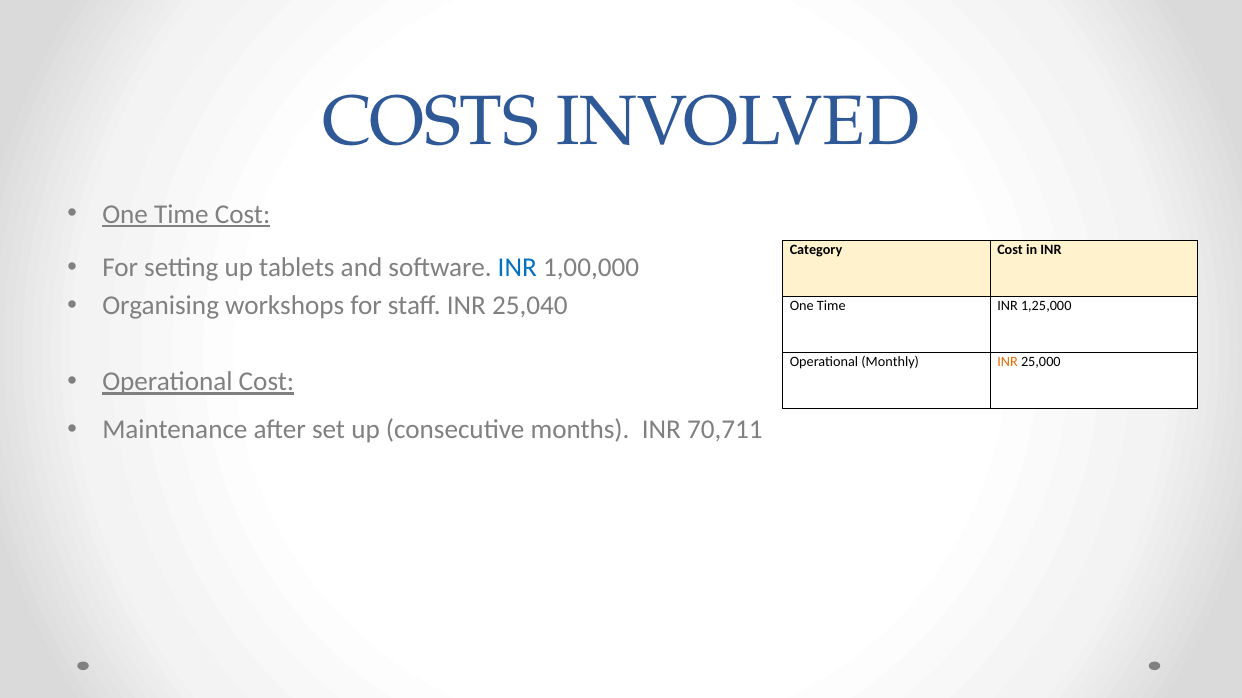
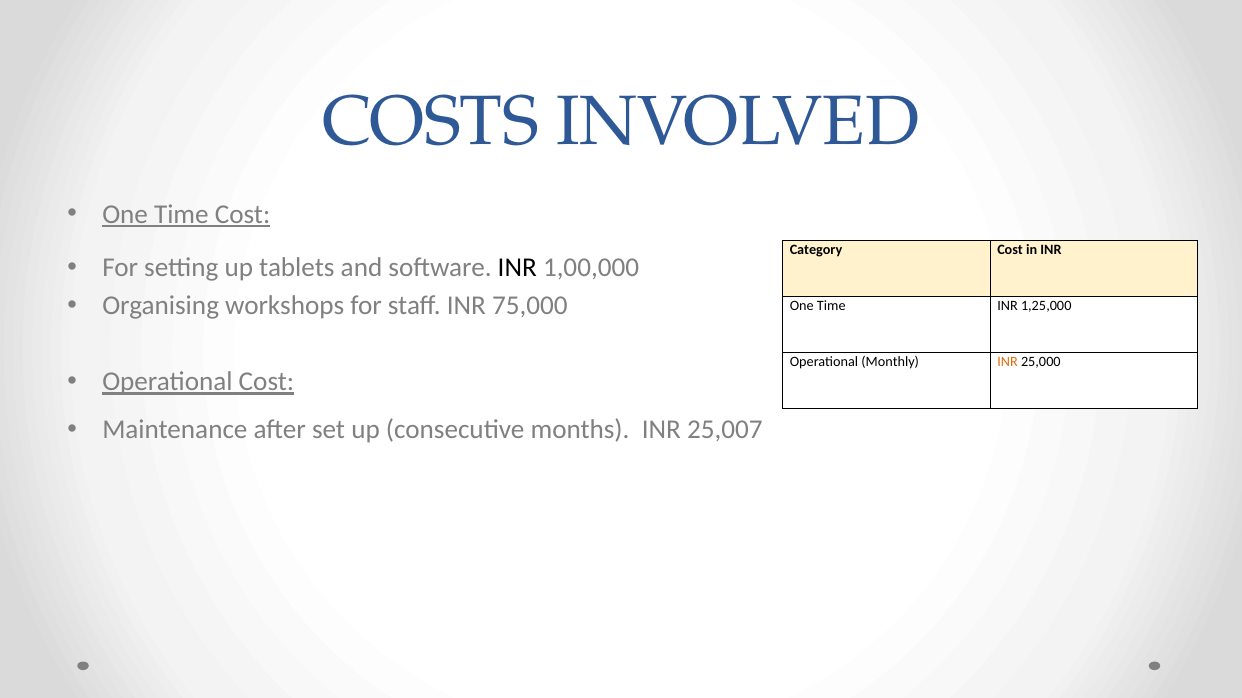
INR at (517, 268) colour: blue -> black
25,040: 25,040 -> 75,000
70,711: 70,711 -> 25,007
